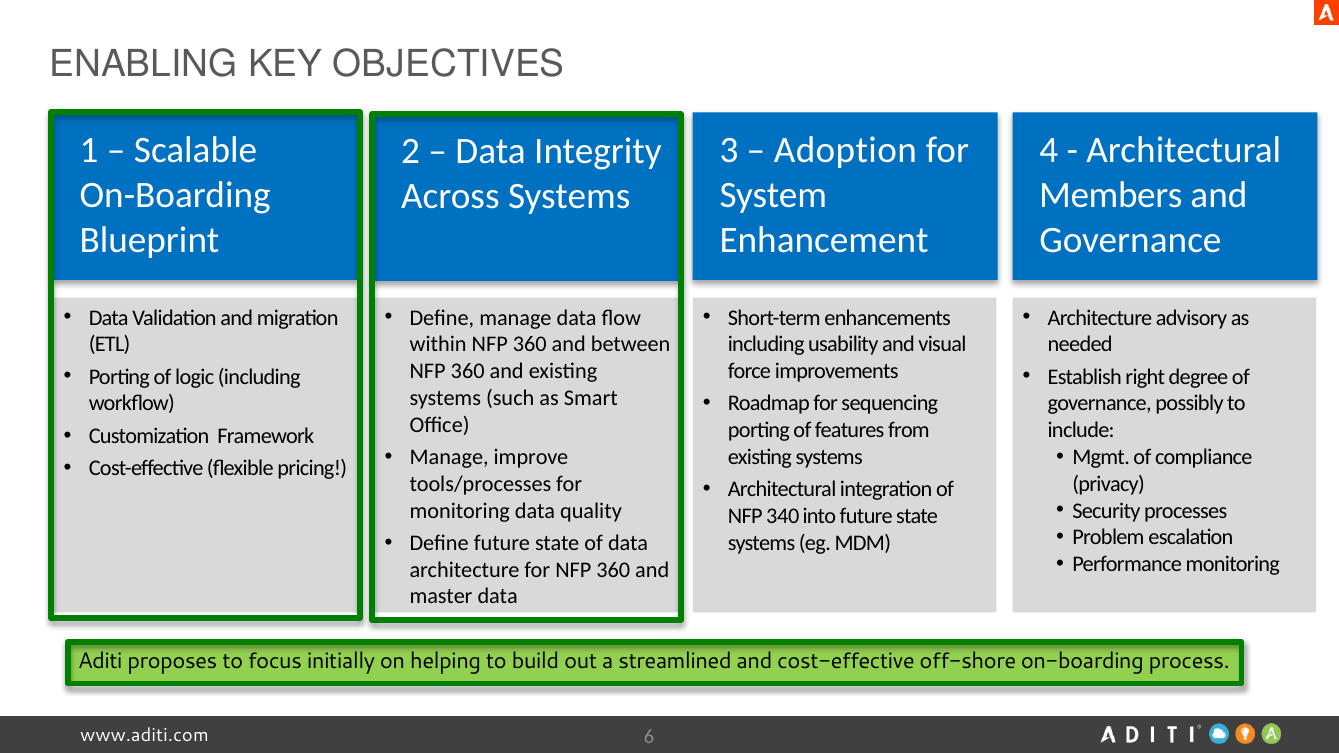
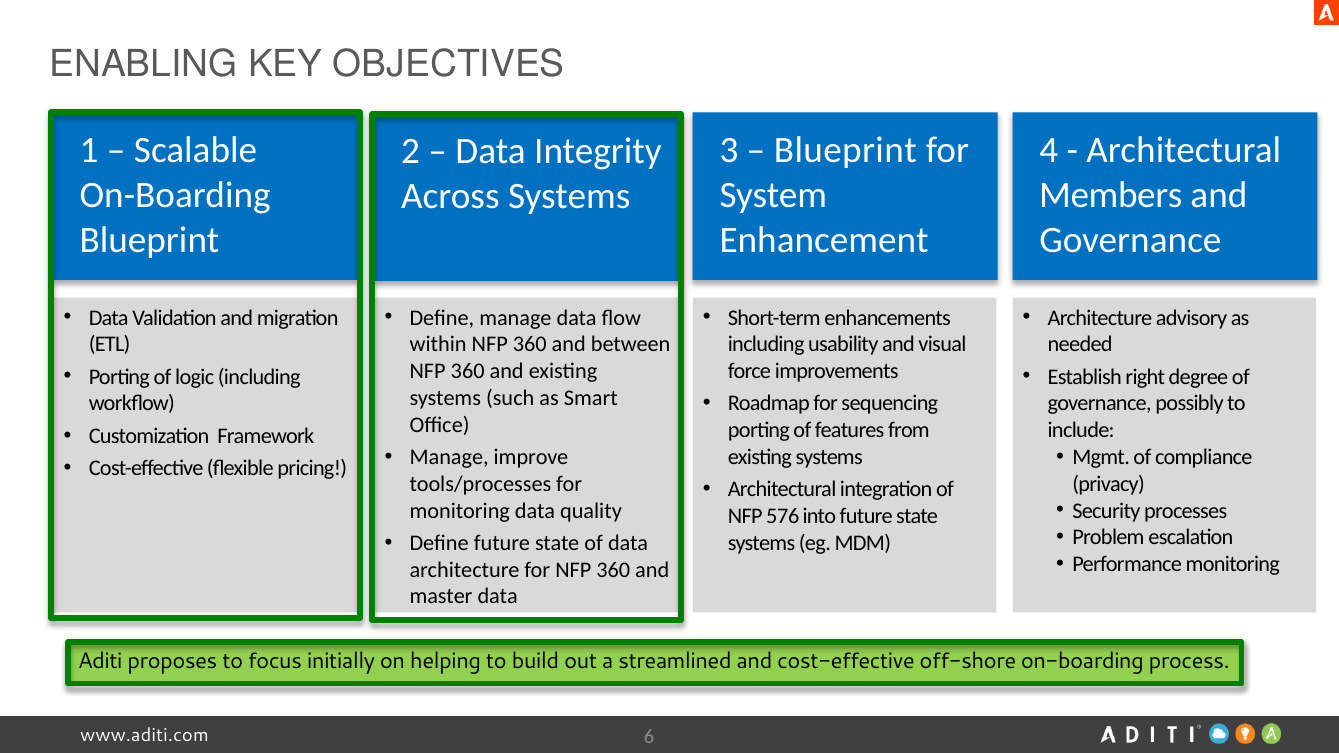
Adoption at (845, 151): Adoption -> Blueprint
340: 340 -> 576
